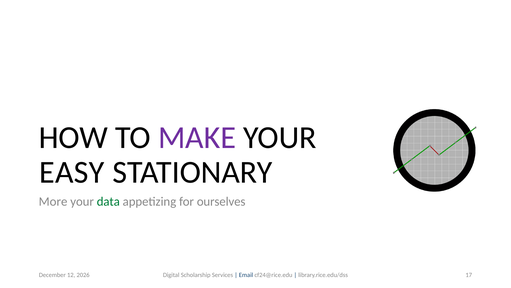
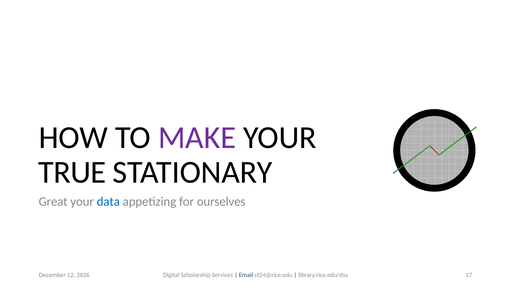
EASY: EASY -> TRUE
More: More -> Great
data colour: green -> blue
